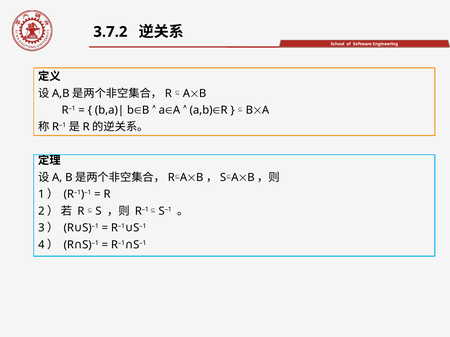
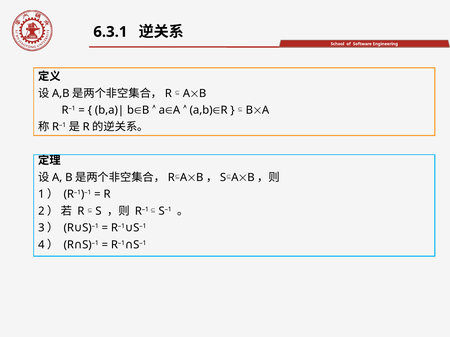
3.7.2: 3.7.2 -> 6.3.1
